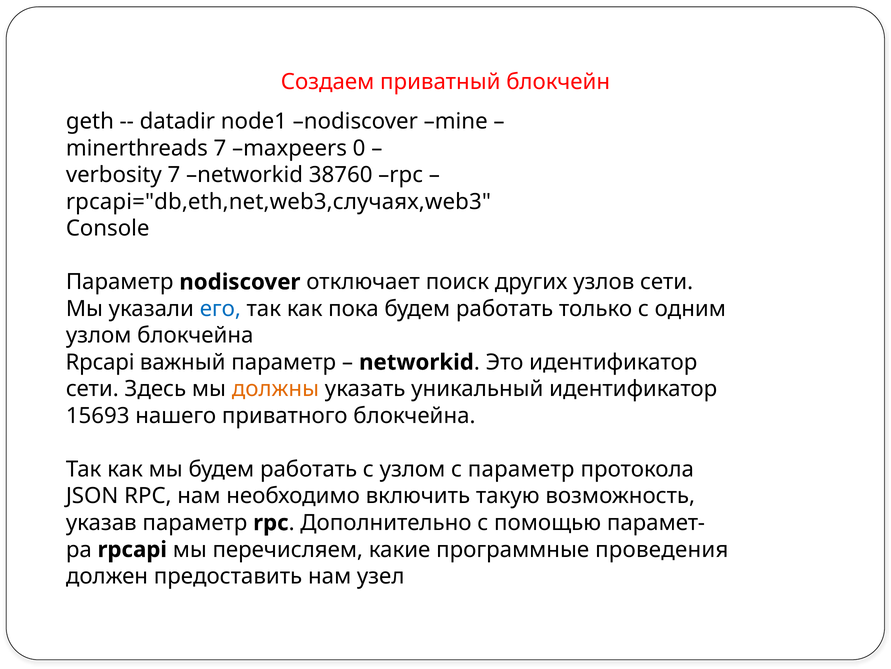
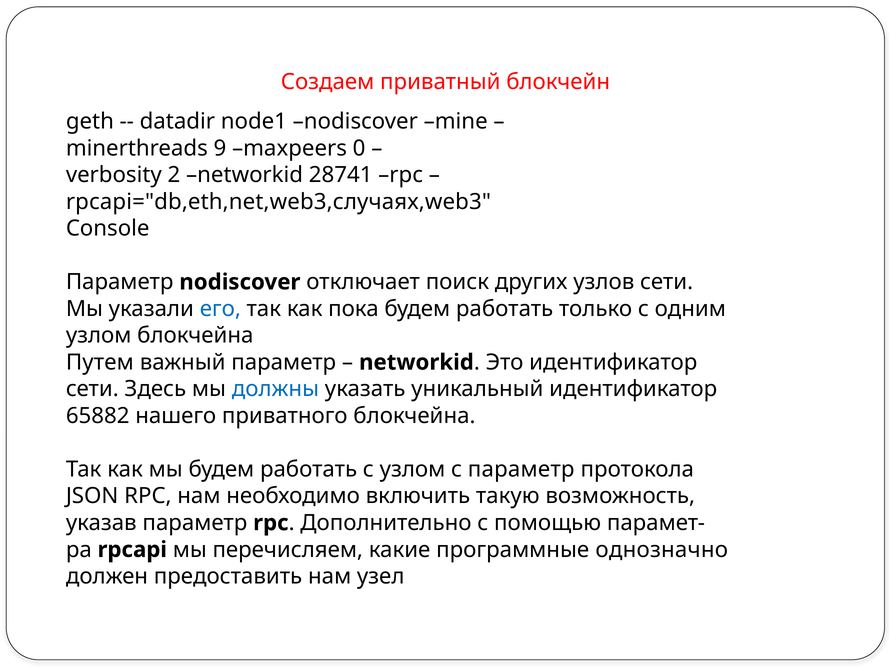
minerthreads 7: 7 -> 9
verbosity 7: 7 -> 2
38760: 38760 -> 28741
Rpcapi at (100, 362): Rpcapi -> Путем
должны colour: orange -> blue
15693: 15693 -> 65882
проведения: проведения -> однозначно
